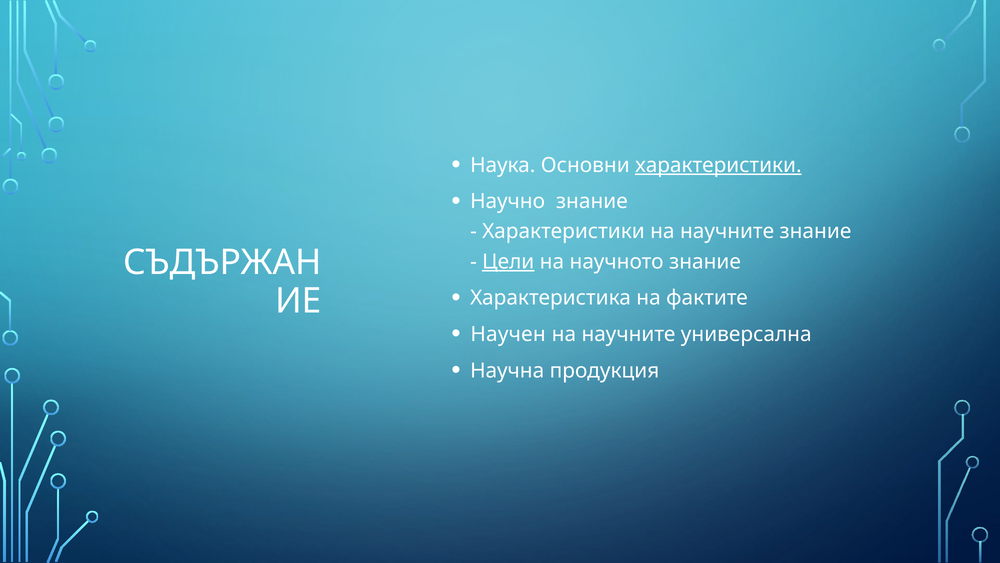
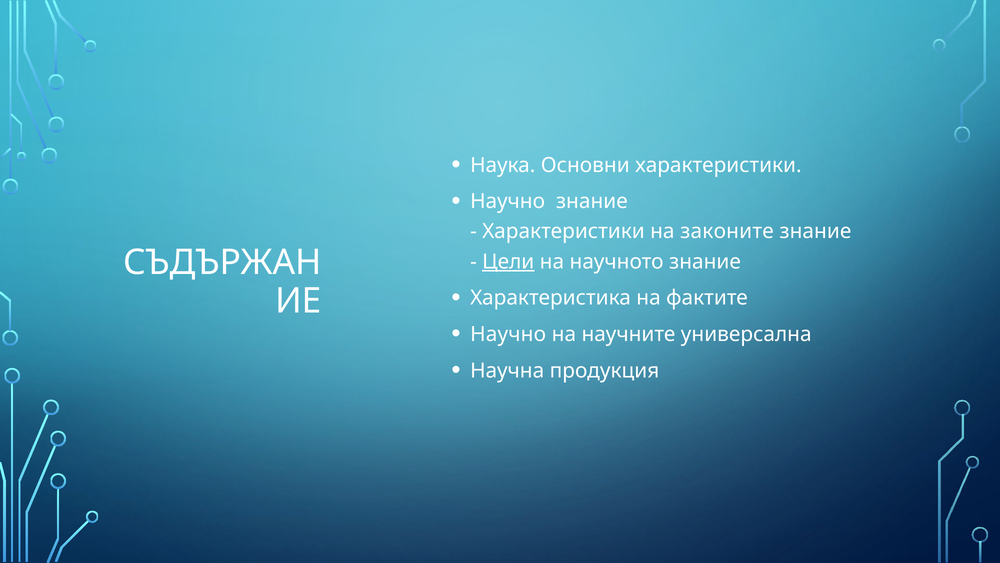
характеристики at (718, 165) underline: present -> none
Характеристики на научните: научните -> законите
Научен at (508, 334): Научен -> Научно
